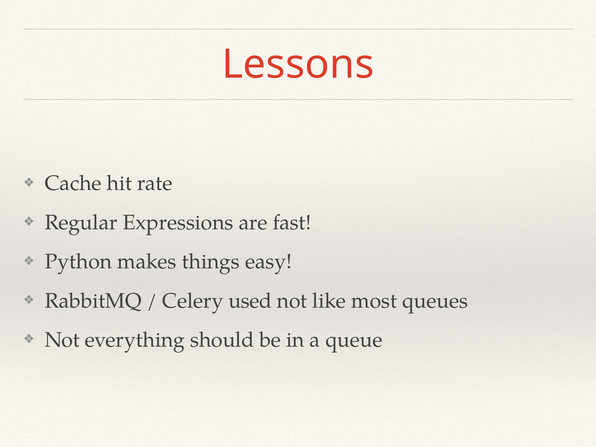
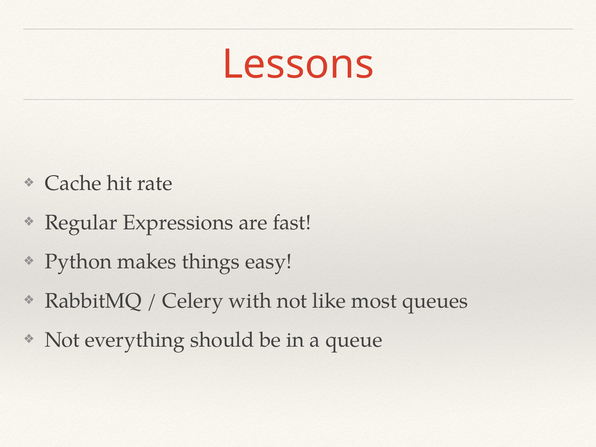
used: used -> with
